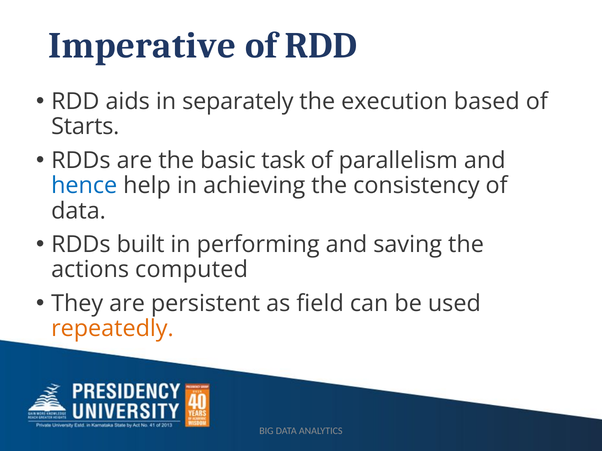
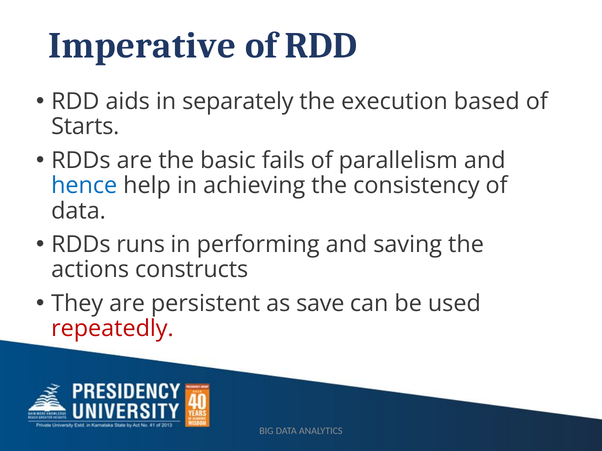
task: task -> fails
built: built -> runs
computed: computed -> constructs
field: field -> save
repeatedly colour: orange -> red
